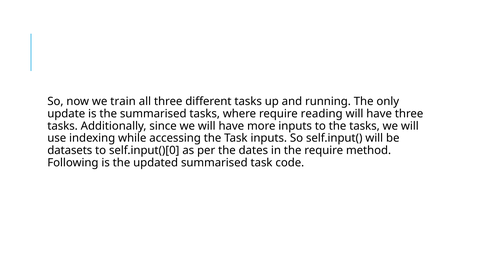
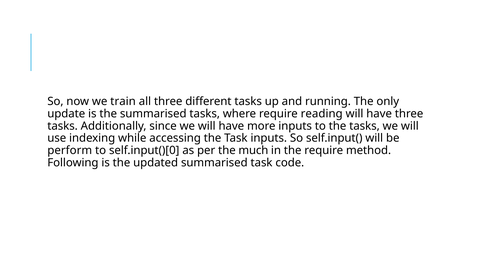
datasets: datasets -> perform
dates: dates -> much
